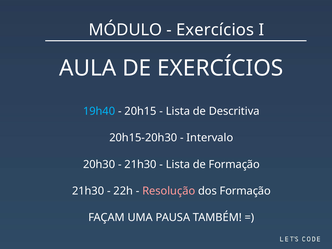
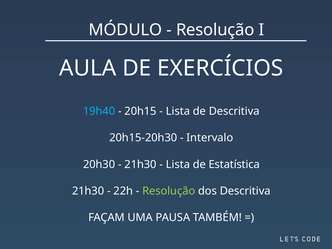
Exercícios at (215, 30): Exercícios -> Resolução
de Formação: Formação -> Estatística
Resolução at (169, 191) colour: pink -> light green
dos Formação: Formação -> Descritiva
